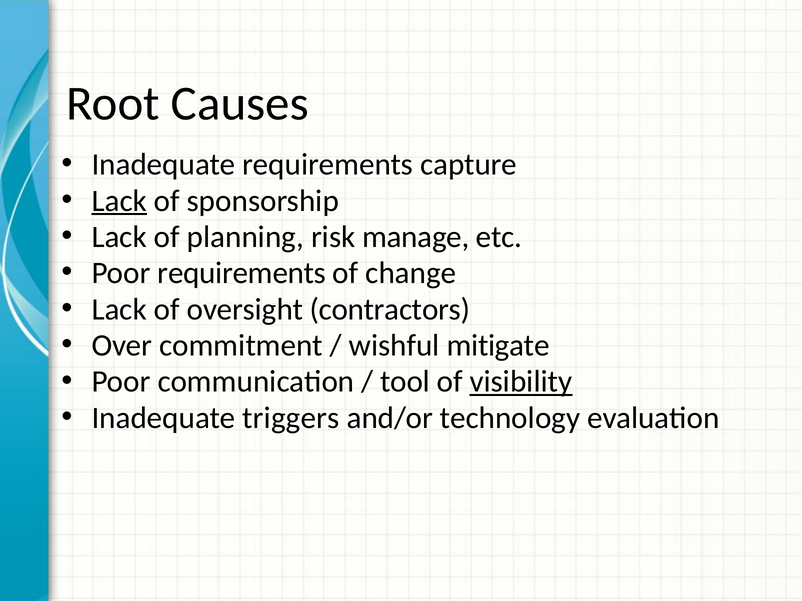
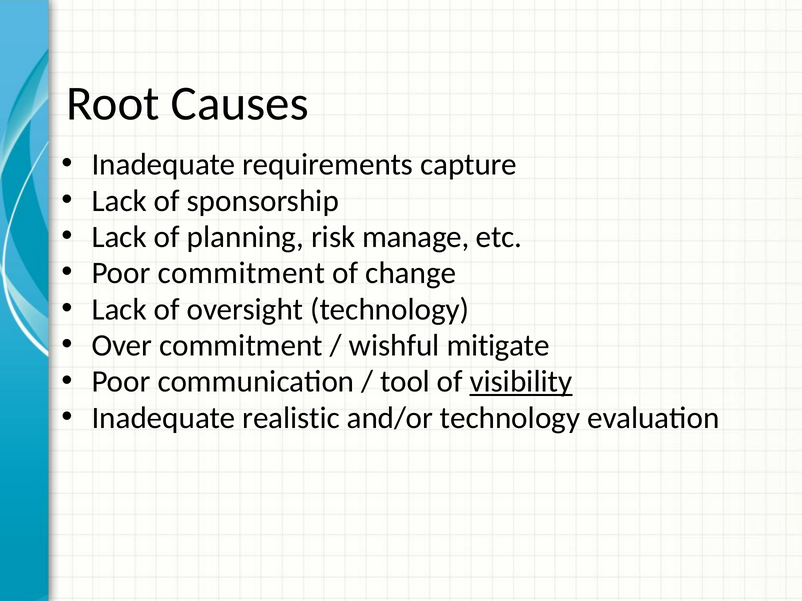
Lack at (119, 201) underline: present -> none
Poor requirements: requirements -> commitment
oversight contractors: contractors -> technology
triggers: triggers -> realistic
